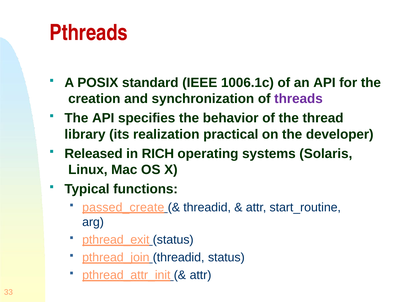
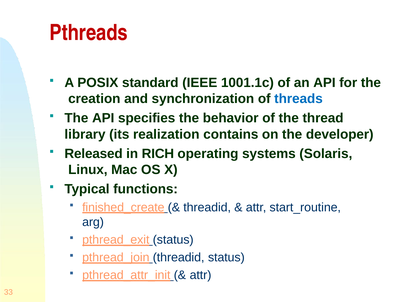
1006.1c: 1006.1c -> 1001.1c
threads colour: purple -> blue
practical: practical -> contains
passed_create: passed_create -> finished_create
